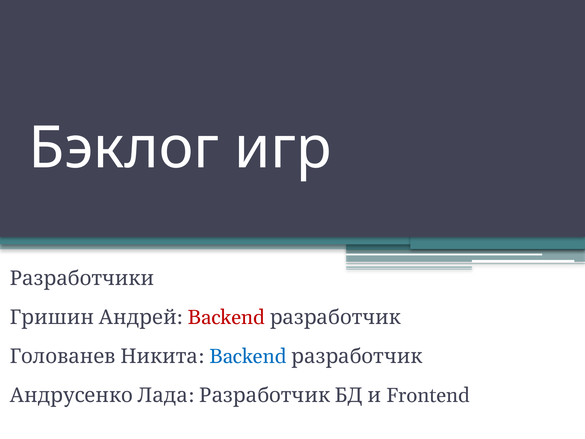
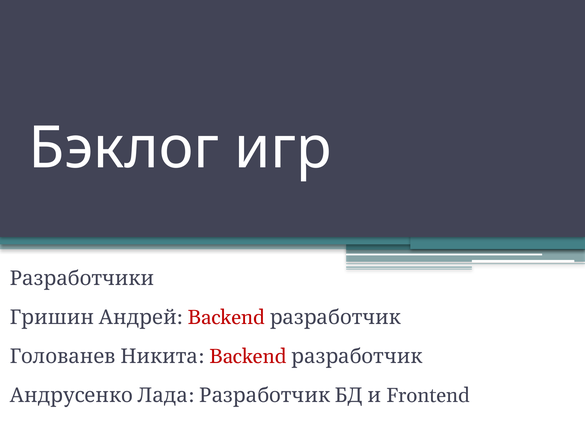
Backend at (248, 356) colour: blue -> red
